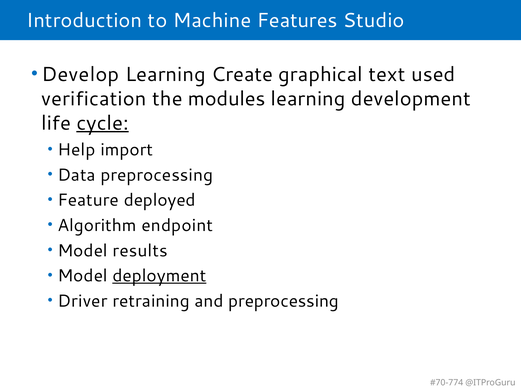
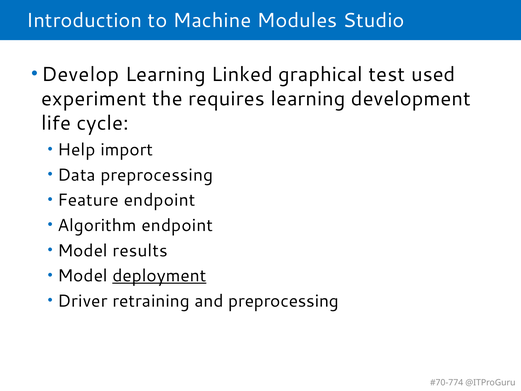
Features: Features -> Modules
Create: Create -> Linked
text: text -> test
verification: verification -> experiment
modules: modules -> requires
cycle underline: present -> none
Feature deployed: deployed -> endpoint
